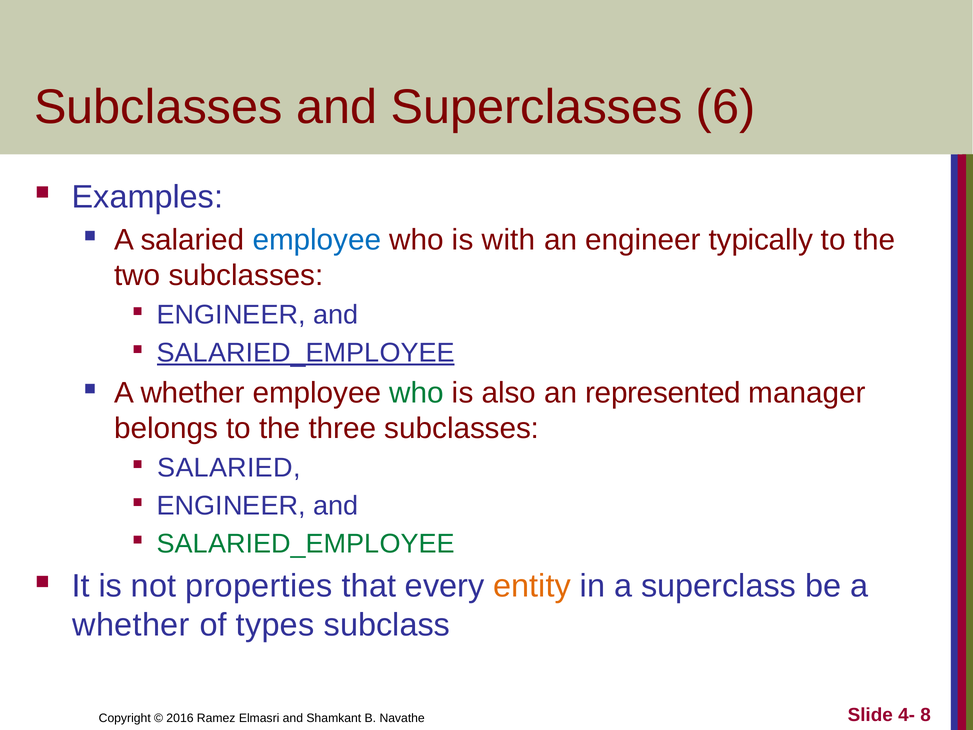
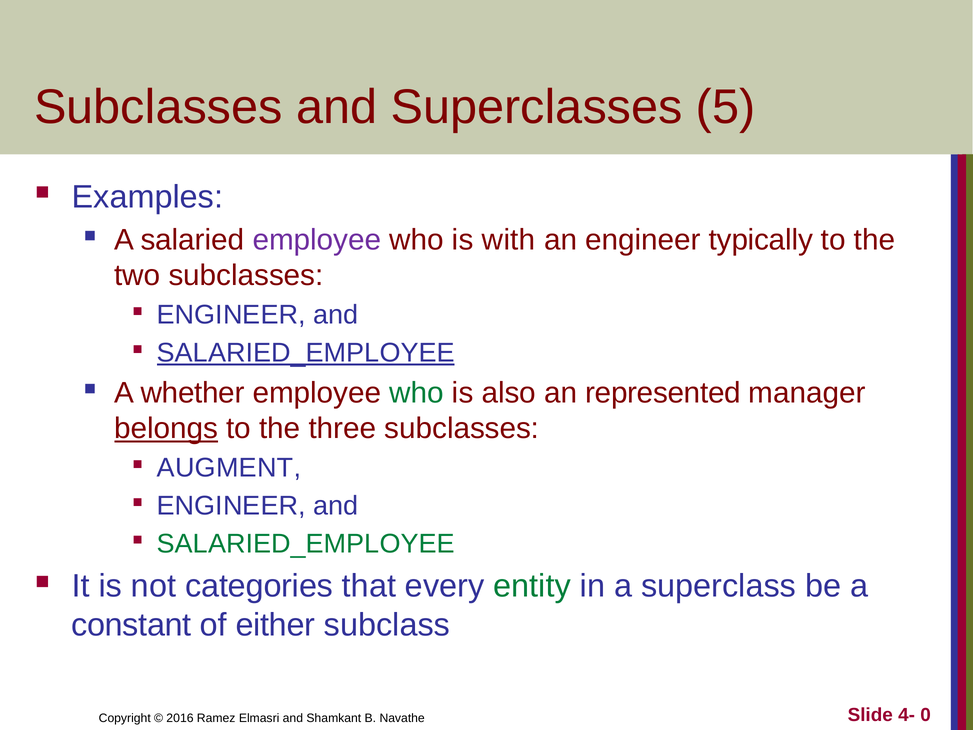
6: 6 -> 5
employee at (317, 240) colour: blue -> purple
belongs underline: none -> present
SALARIED at (229, 468): SALARIED -> AUGMENT
properties: properties -> categories
entity colour: orange -> green
whether at (131, 625): whether -> constant
types: types -> either
8: 8 -> 0
